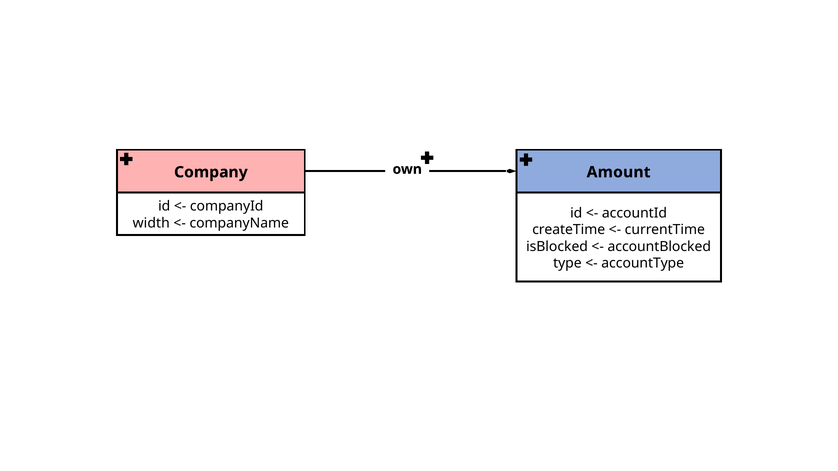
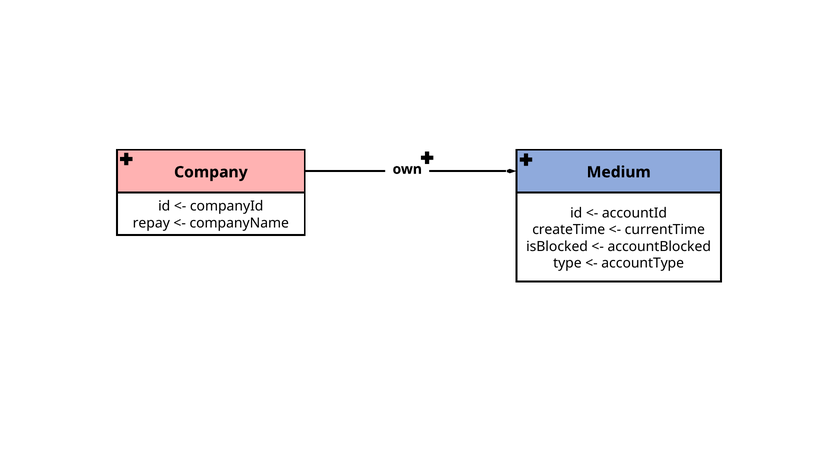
Amount: Amount -> Medium
width: width -> repay
